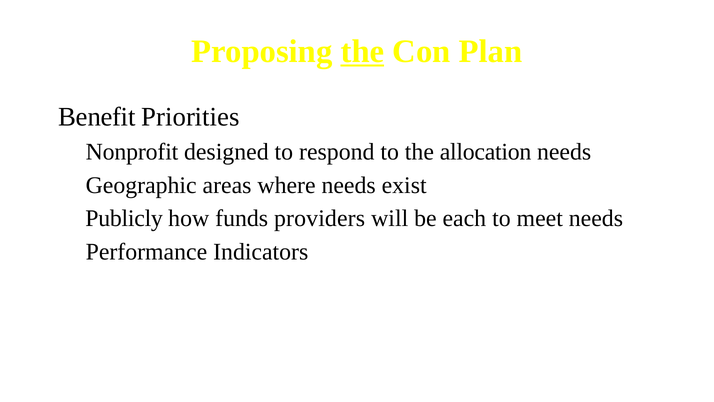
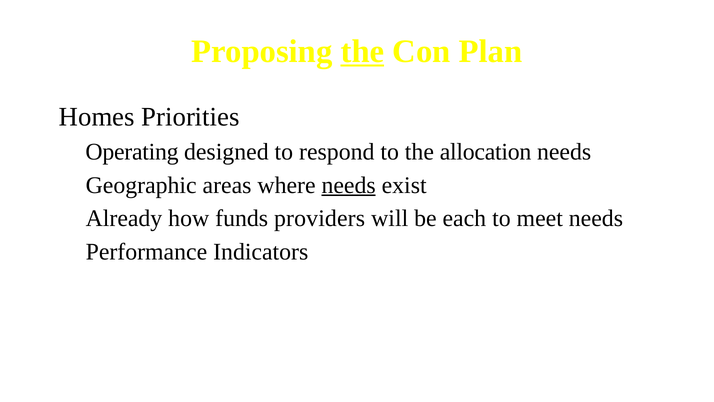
Benefit: Benefit -> Homes
Nonprofit: Nonprofit -> Operating
needs at (349, 185) underline: none -> present
Publicly: Publicly -> Already
